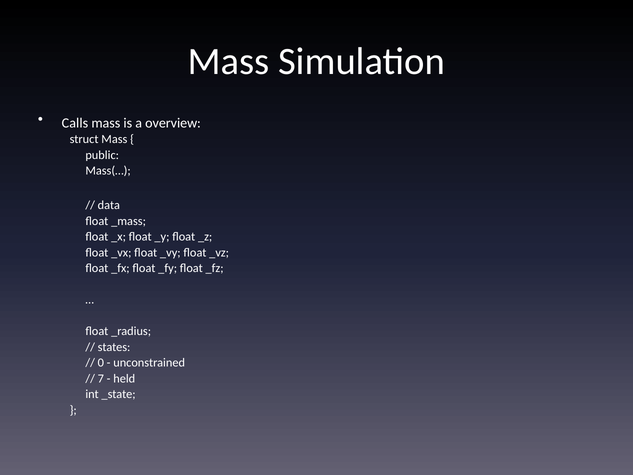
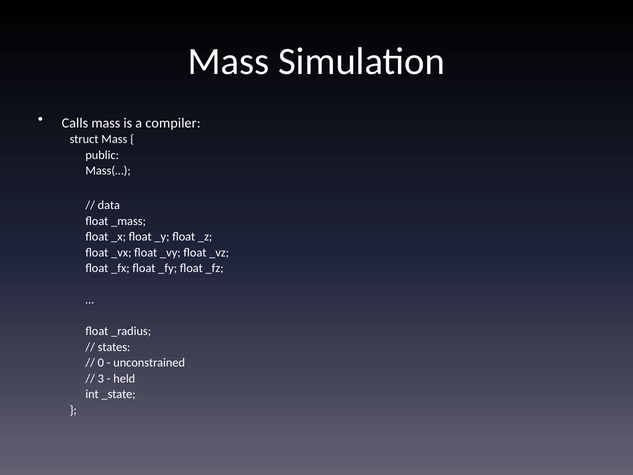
overview: overview -> compiler
7: 7 -> 3
